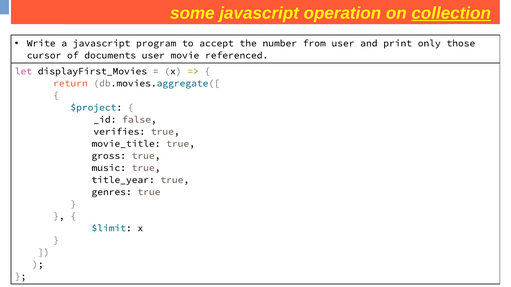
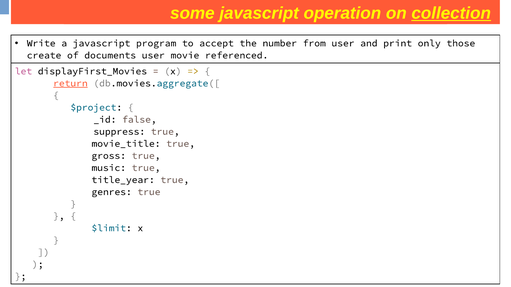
cursor: cursor -> create
return underline: none -> present
verifies: verifies -> suppress
